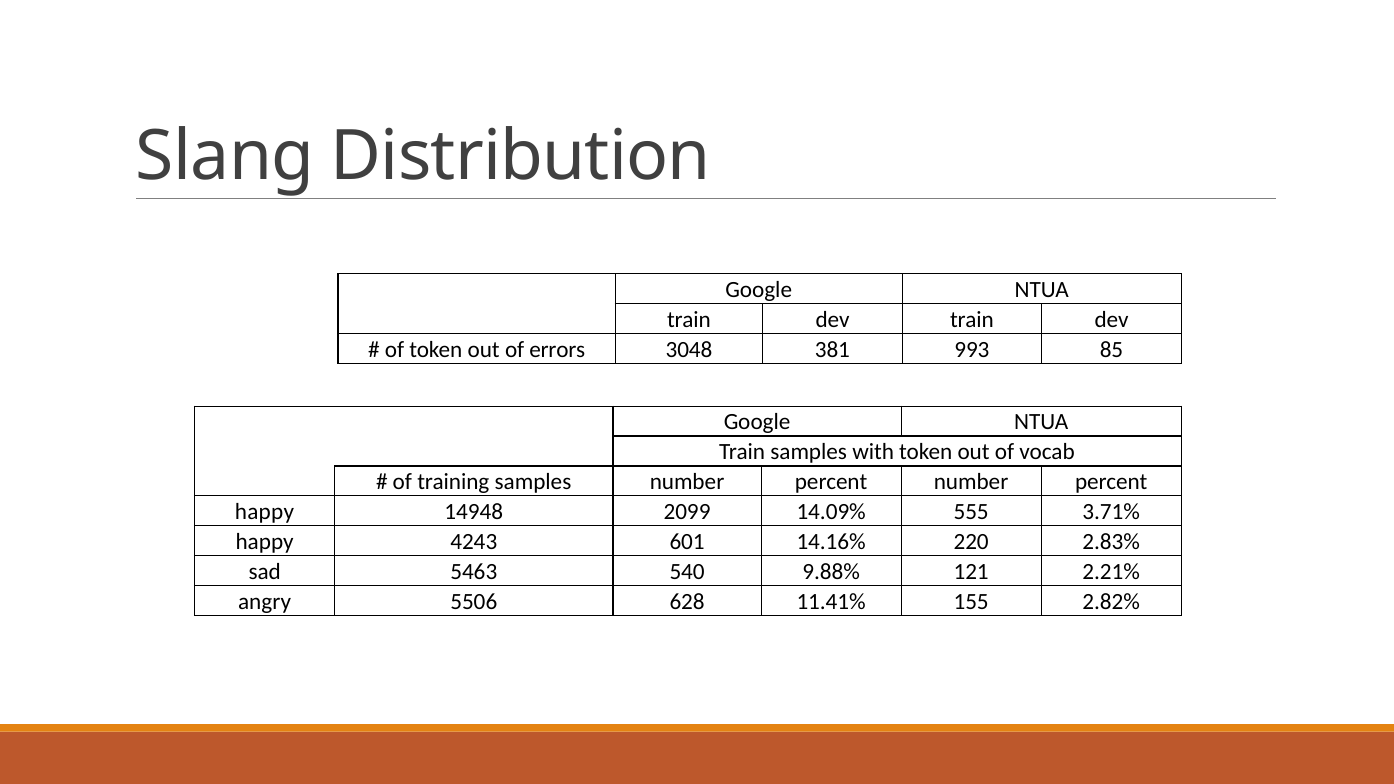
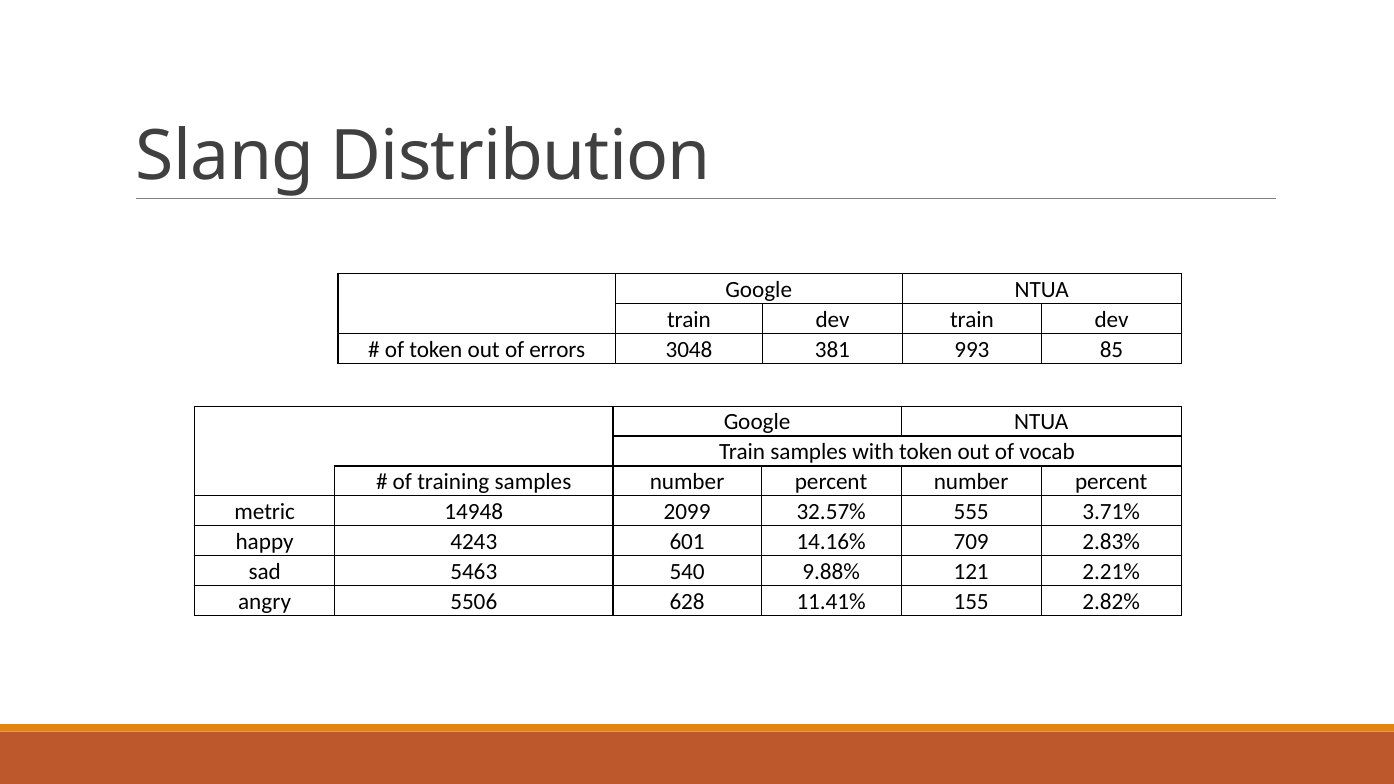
happy at (264, 512): happy -> metric
14.09%: 14.09% -> 32.57%
220: 220 -> 709
